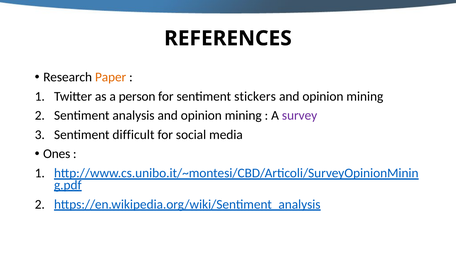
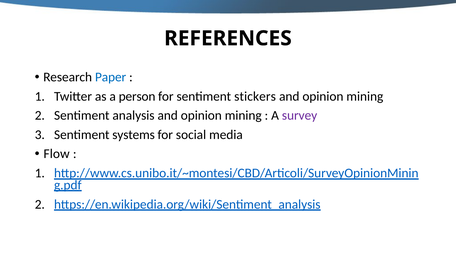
Paper colour: orange -> blue
difficult: difficult -> systems
Ones: Ones -> Flow
